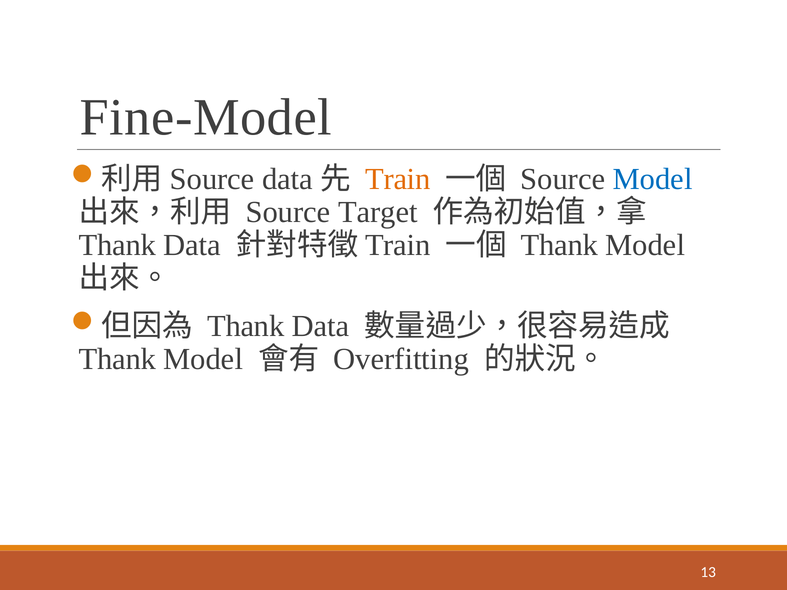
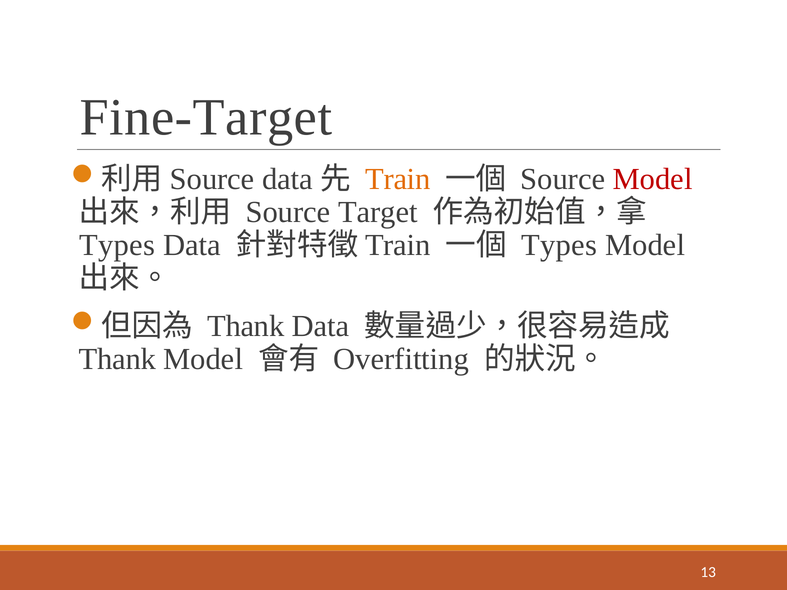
Fine-Model: Fine-Model -> Fine-Target
Model at (653, 179) colour: blue -> red
Thank at (117, 245): Thank -> Types
Thank at (559, 245): Thank -> Types
